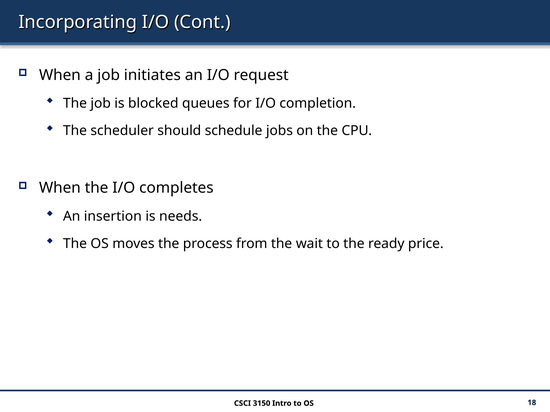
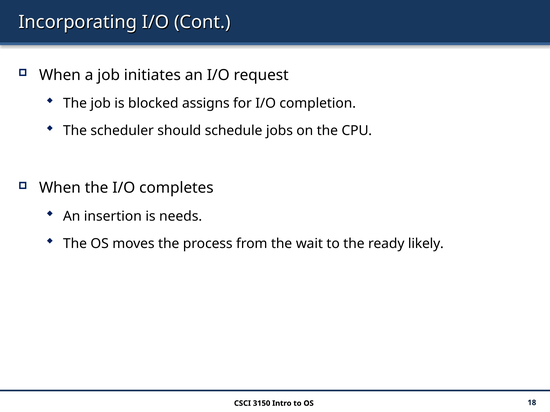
queues: queues -> assigns
price: price -> likely
